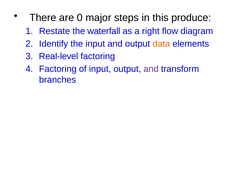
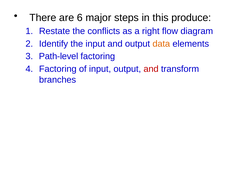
0: 0 -> 6
waterfall: waterfall -> conflicts
Real-level: Real-level -> Path-level
and at (151, 69) colour: purple -> red
